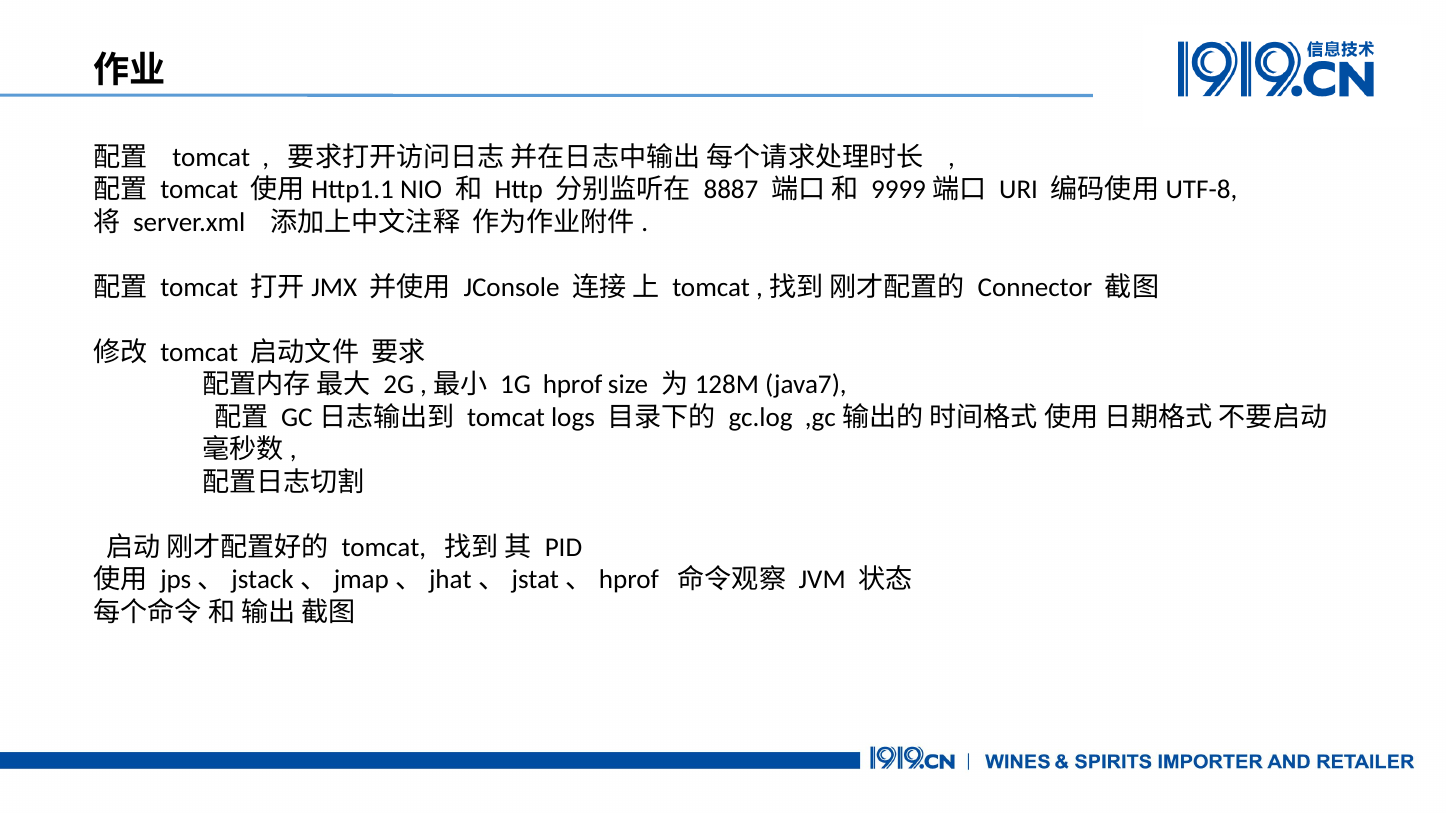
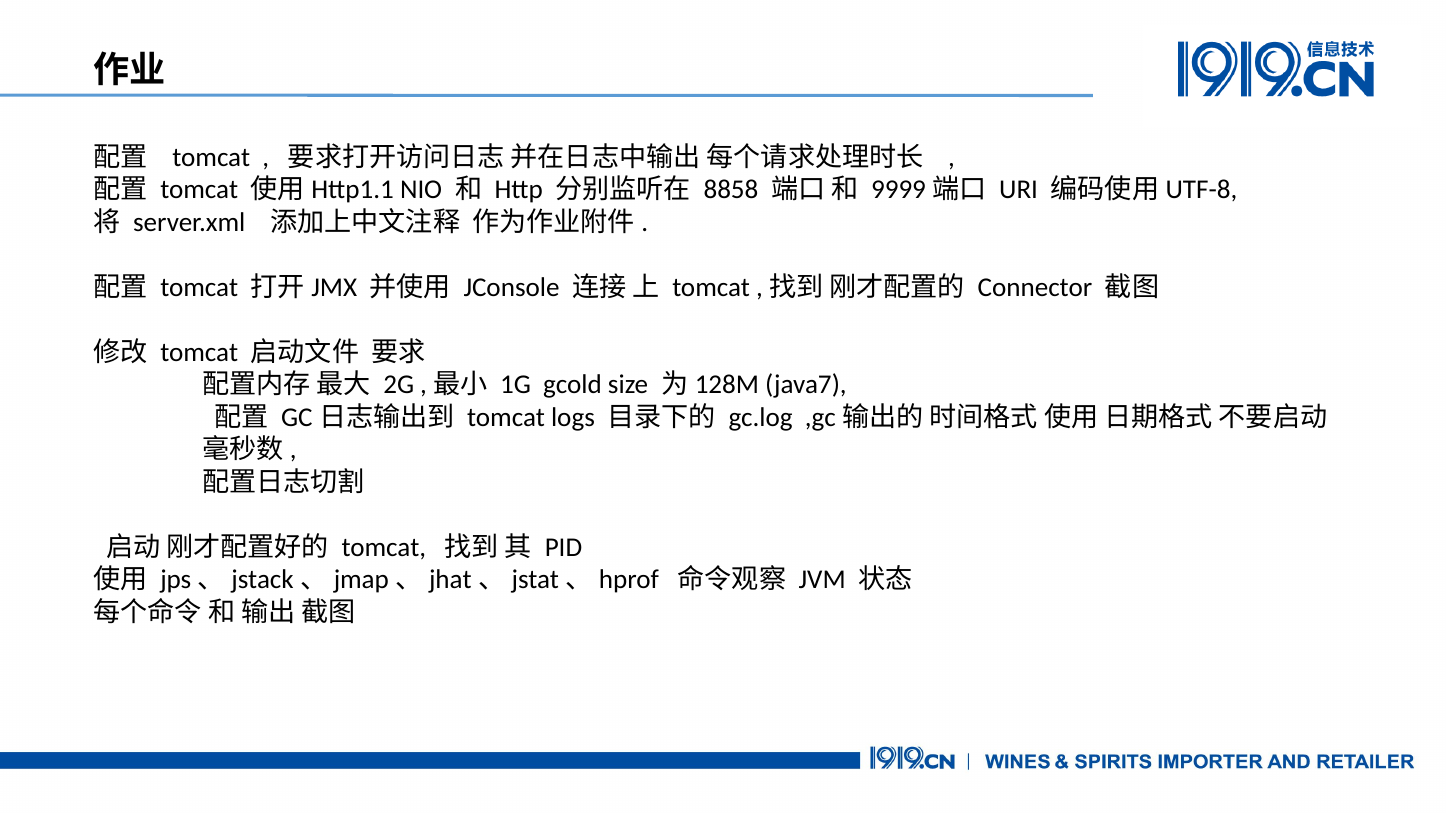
8887: 8887 -> 8858
hprof: hprof -> gcold
